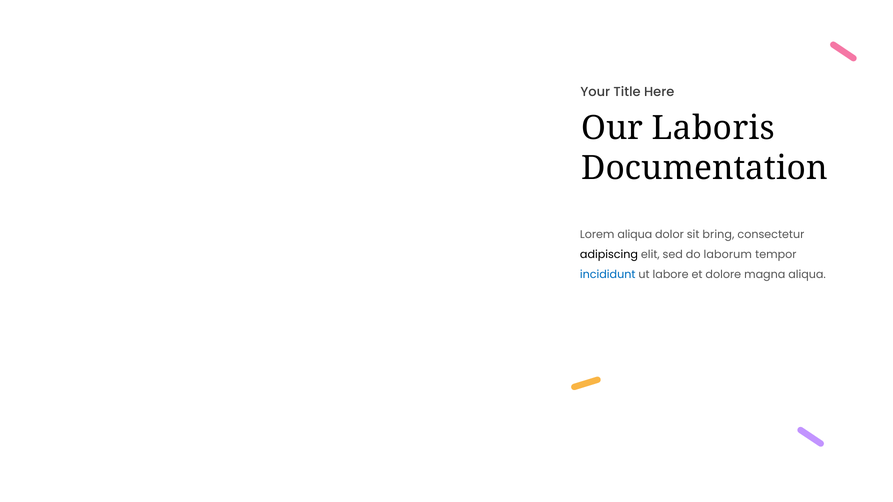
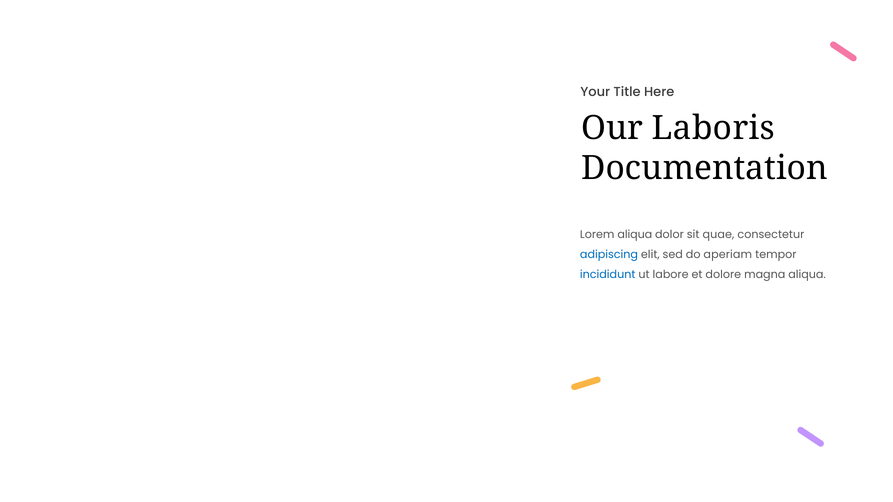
bring: bring -> quae
adipiscing colour: black -> blue
laborum: laborum -> aperiam
